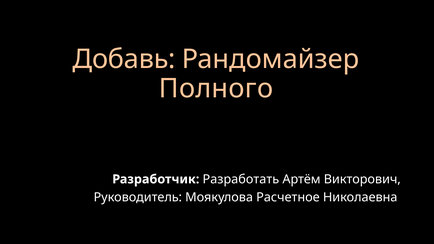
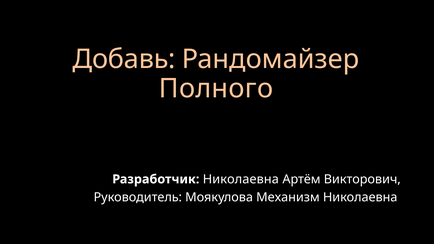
Разработчик Разработать: Разработать -> Николаевна
Расчетное: Расчетное -> Механизм
